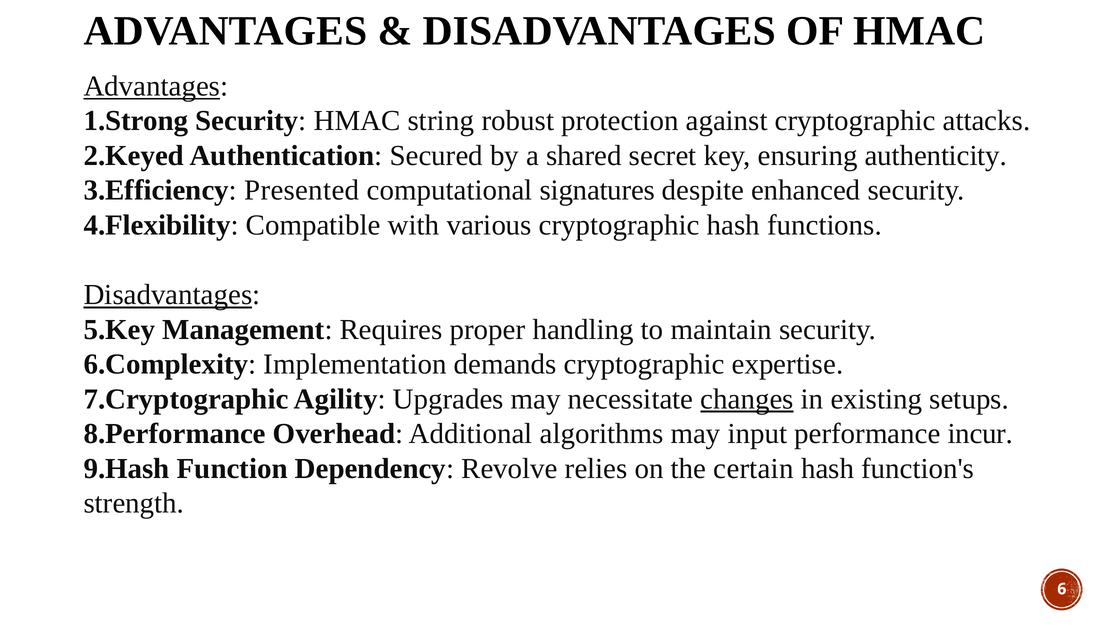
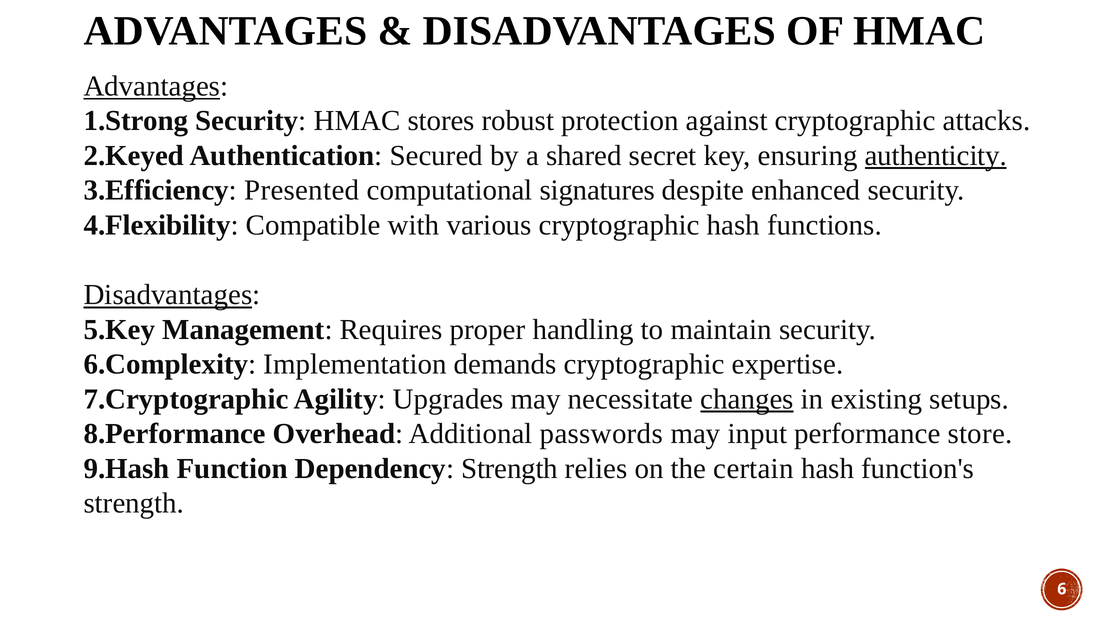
string: string -> stores
authenticity underline: none -> present
algorithms: algorithms -> passwords
incur: incur -> store
Dependency Revolve: Revolve -> Strength
